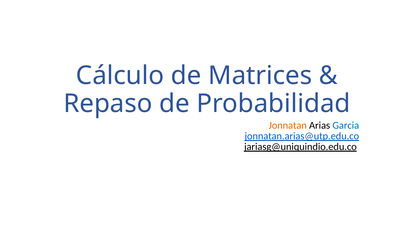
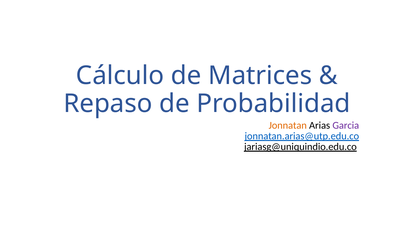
Garcia colour: blue -> purple
